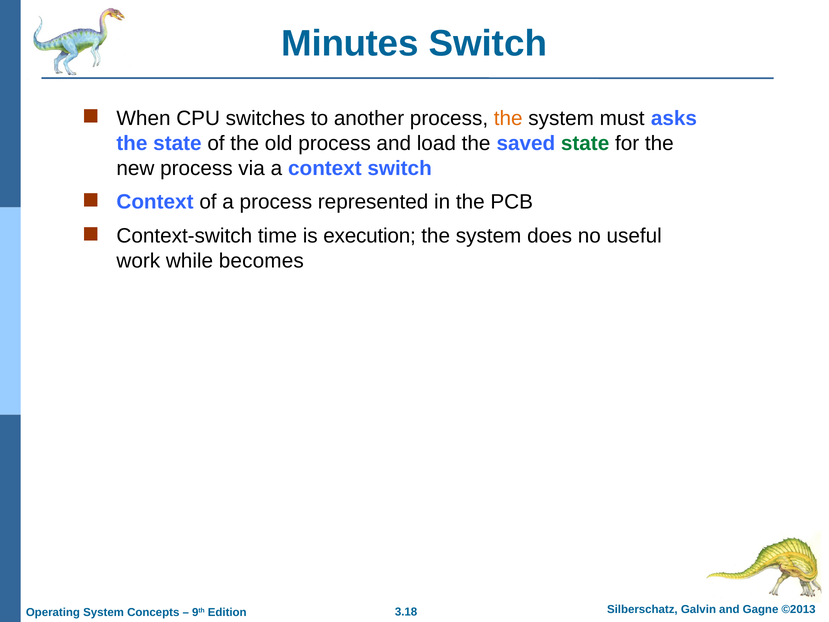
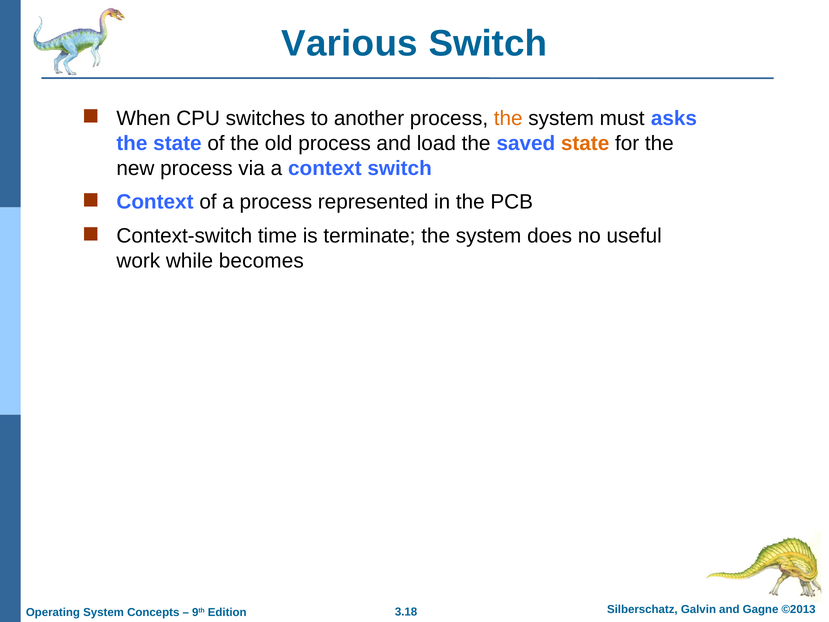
Minutes: Minutes -> Various
state at (585, 143) colour: green -> orange
execution: execution -> terminate
